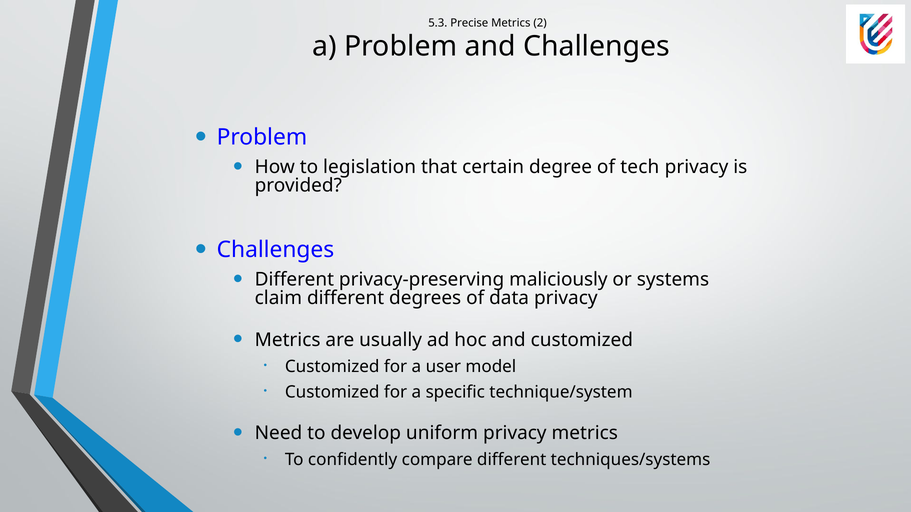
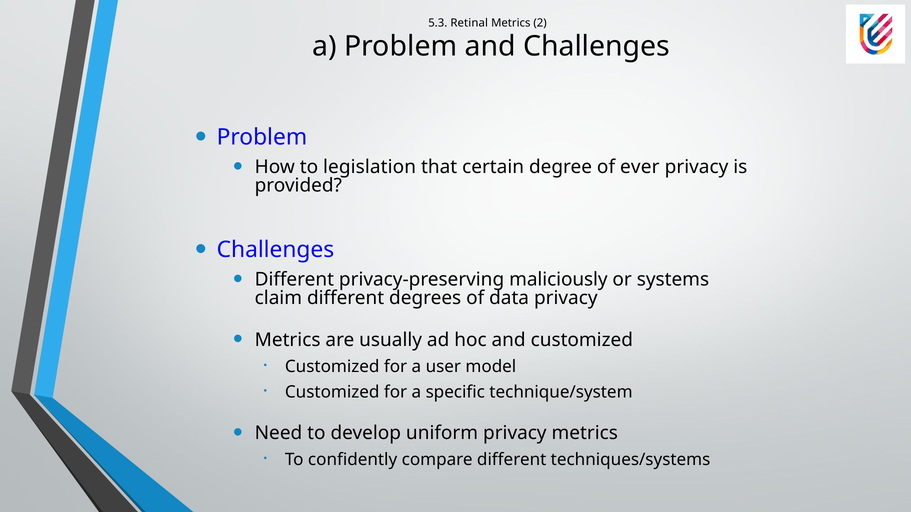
Precise: Precise -> Retinal
tech: tech -> ever
